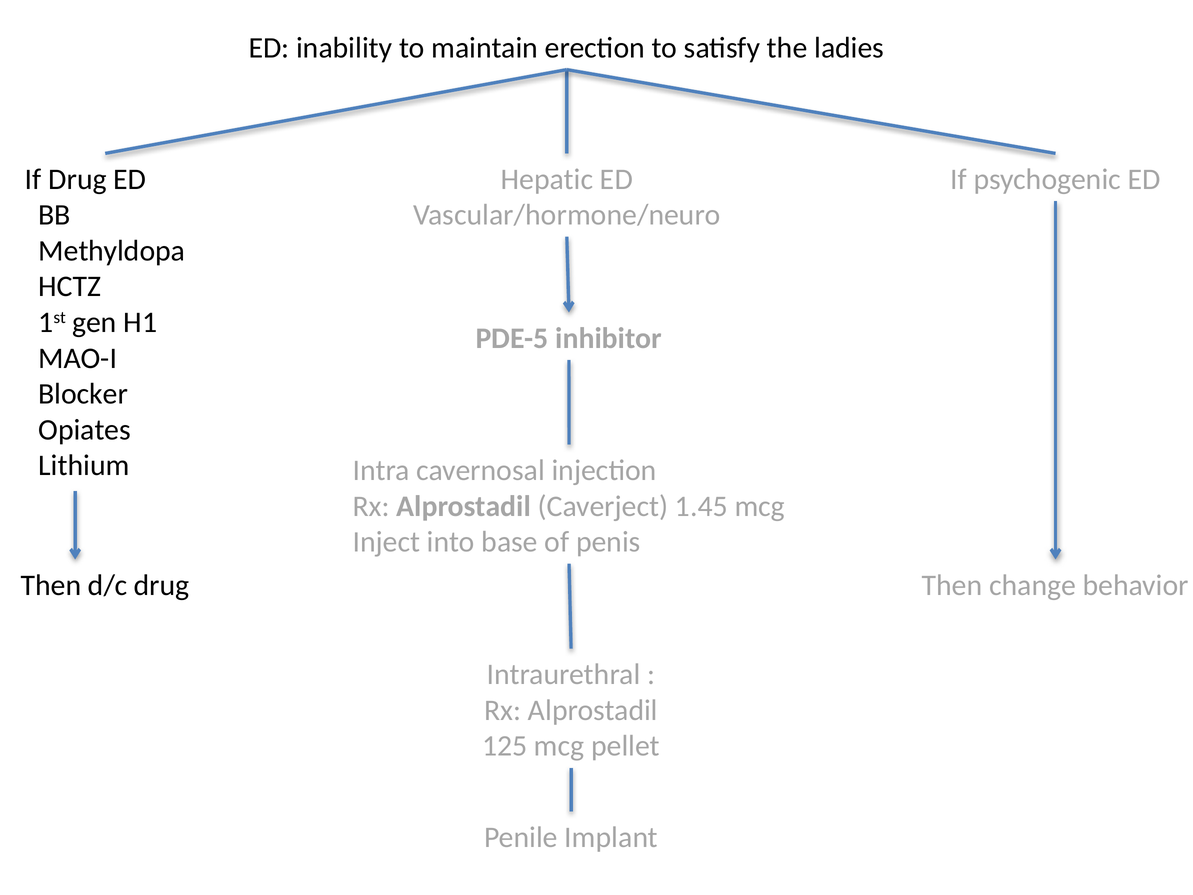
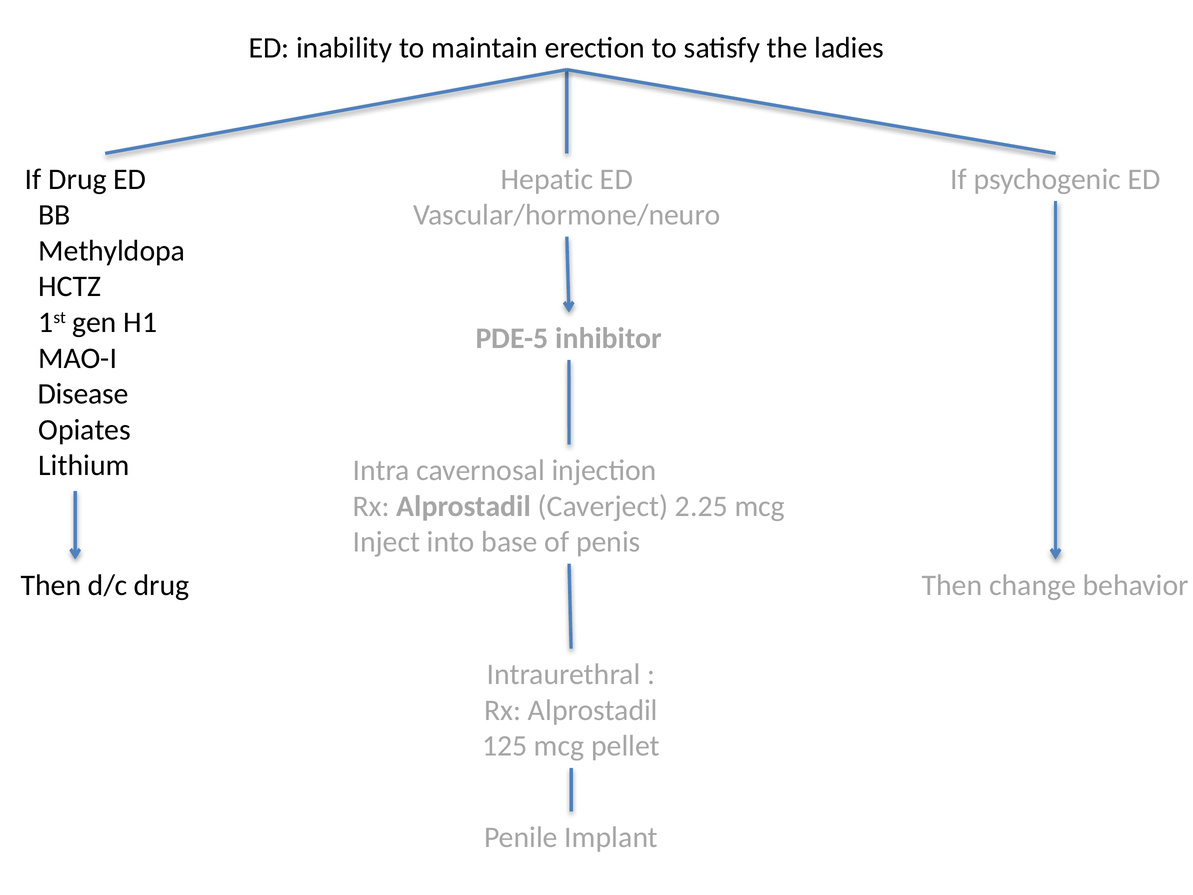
Blocker: Blocker -> Disease
1.45: 1.45 -> 2.25
